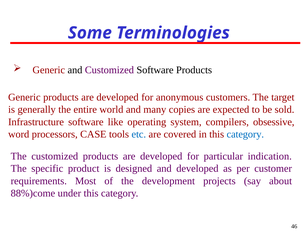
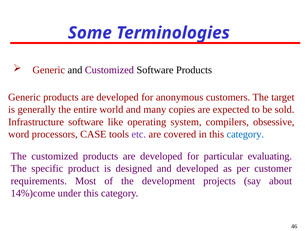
etc colour: blue -> purple
indication: indication -> evaluating
88%)come: 88%)come -> 14%)come
